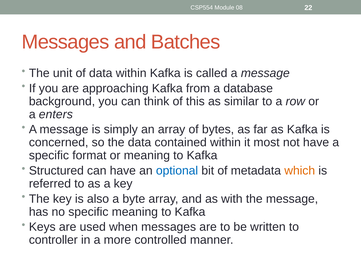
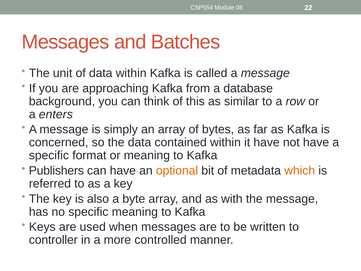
it most: most -> have
Structured: Structured -> Publishers
optional colour: blue -> orange
